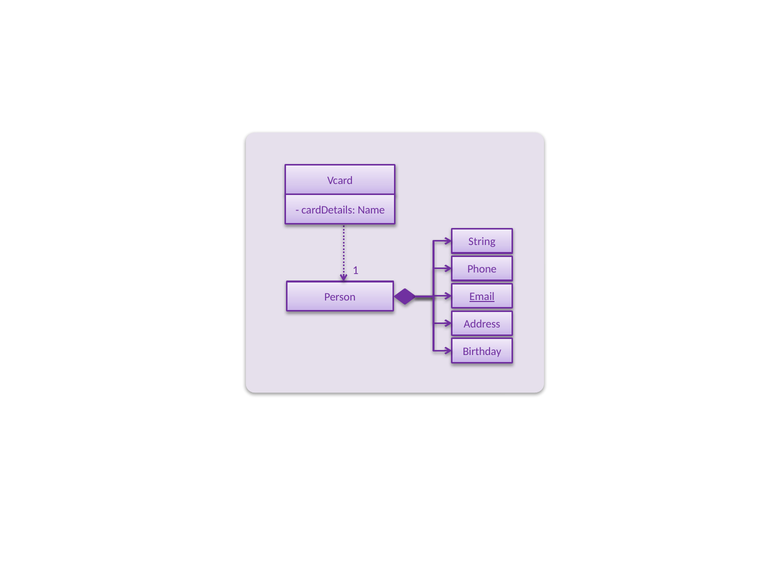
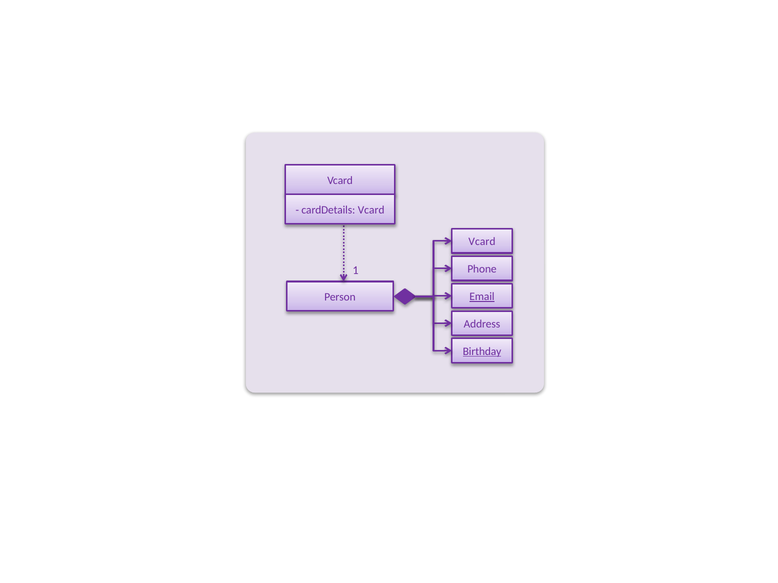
cardDetails Name: Name -> Vcard
String at (482, 242): String -> Vcard
Birthday underline: none -> present
